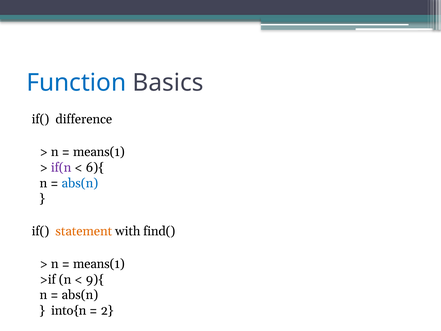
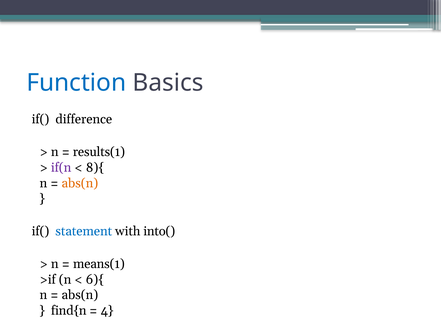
means(1 at (99, 152): means(1 -> results(1
6){: 6){ -> 8){
abs(n at (80, 183) colour: blue -> orange
statement colour: orange -> blue
find(: find( -> into(
9){: 9){ -> 6){
into{n: into{n -> find{n
2: 2 -> 4
